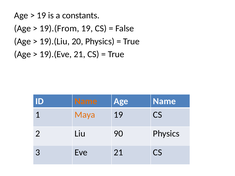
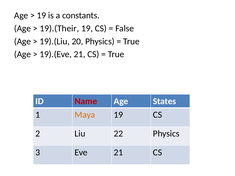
19).(From: 19).(From -> 19).(Their
Name at (86, 101) colour: orange -> red
Age Name: Name -> States
90: 90 -> 22
